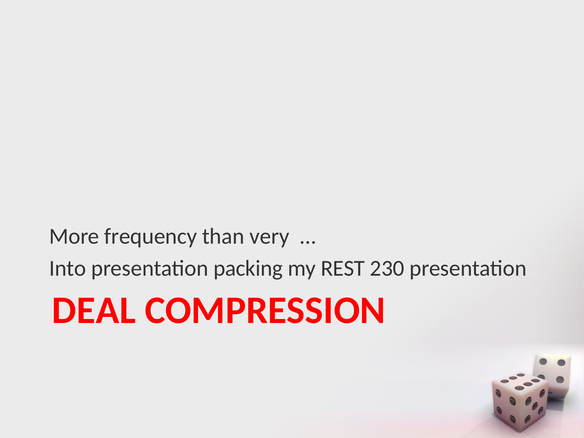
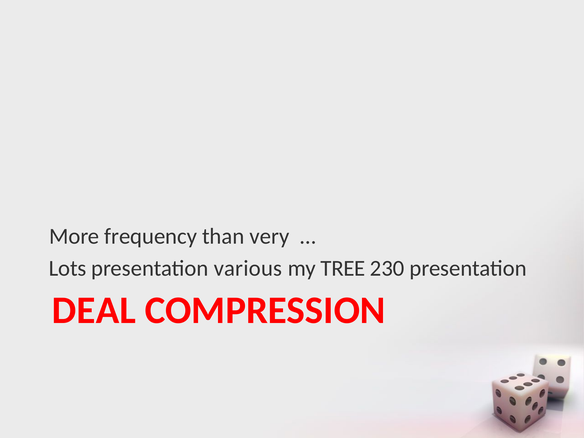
Into: Into -> Lots
packing: packing -> various
REST: REST -> TREE
